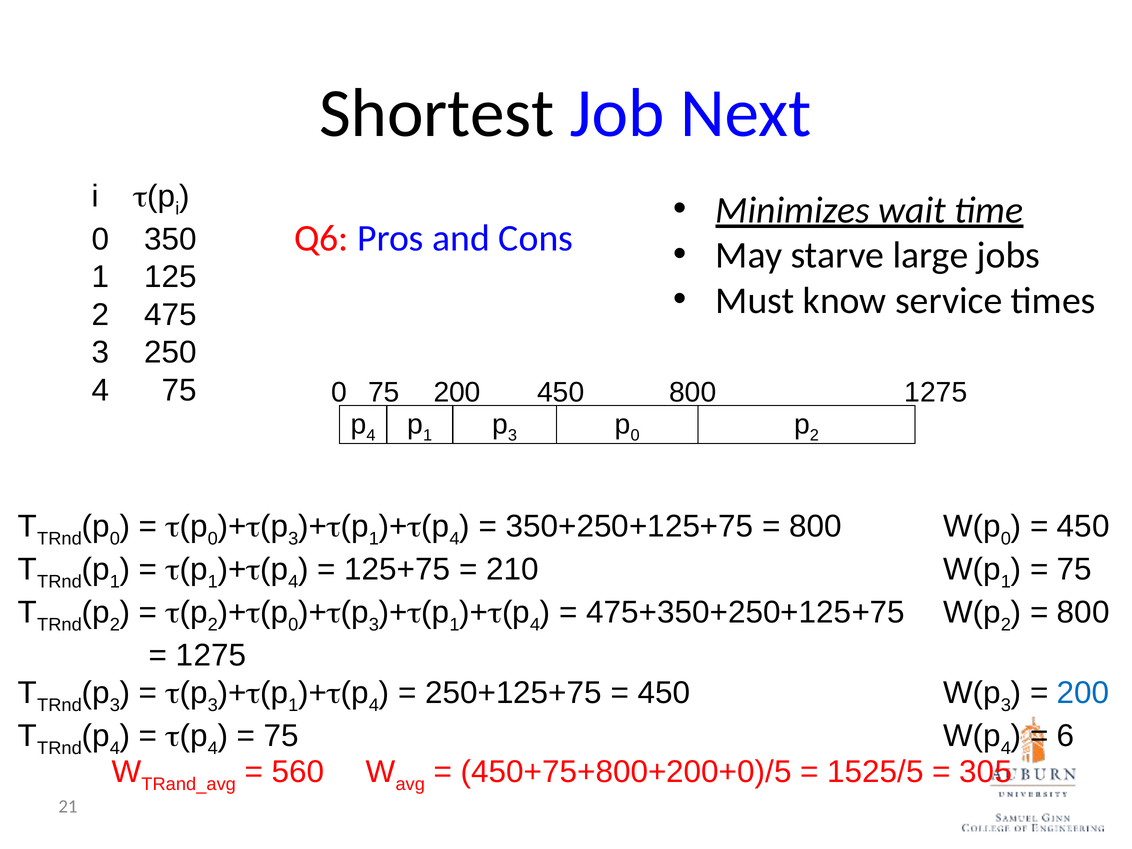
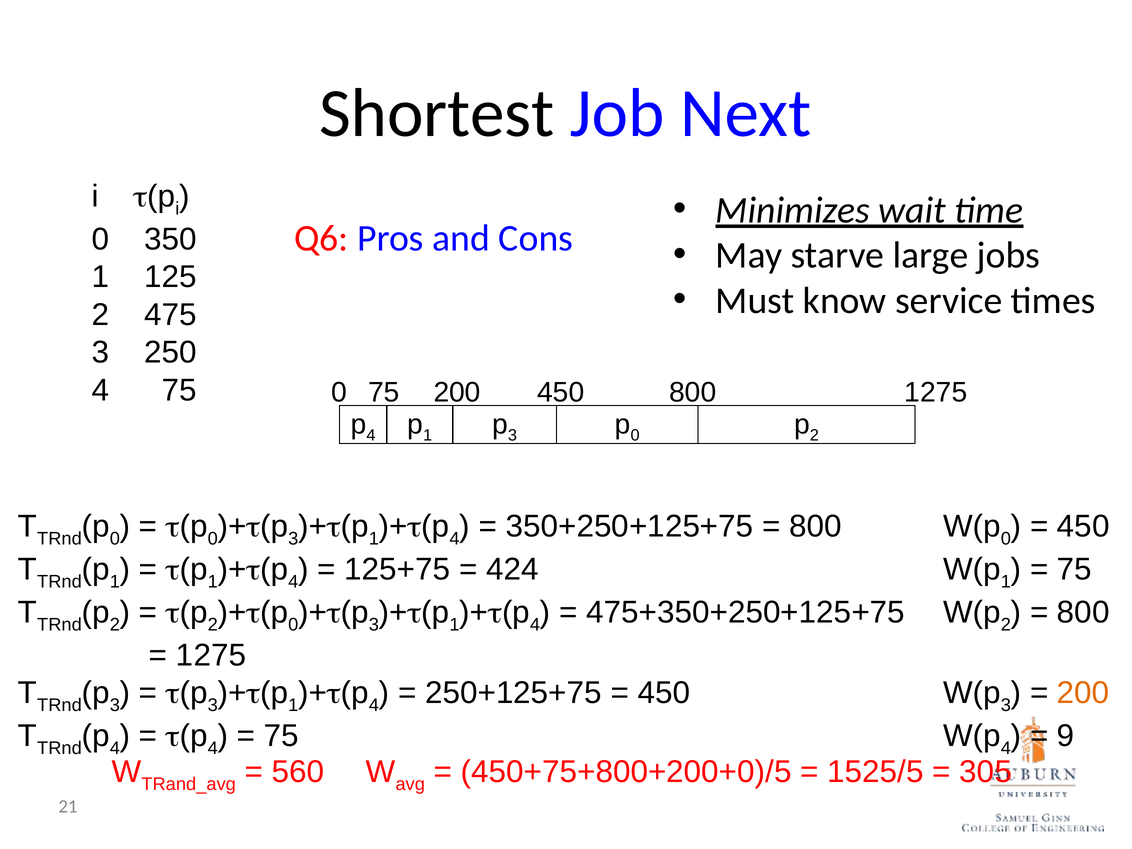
210: 210 -> 424
200 at (1083, 693) colour: blue -> orange
6: 6 -> 9
